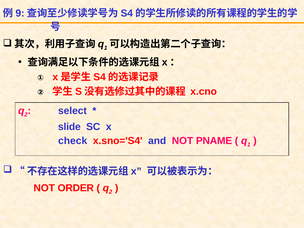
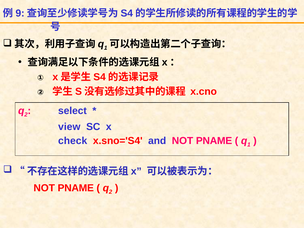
slide: slide -> view
ORDER at (76, 188): ORDER -> PNAME
